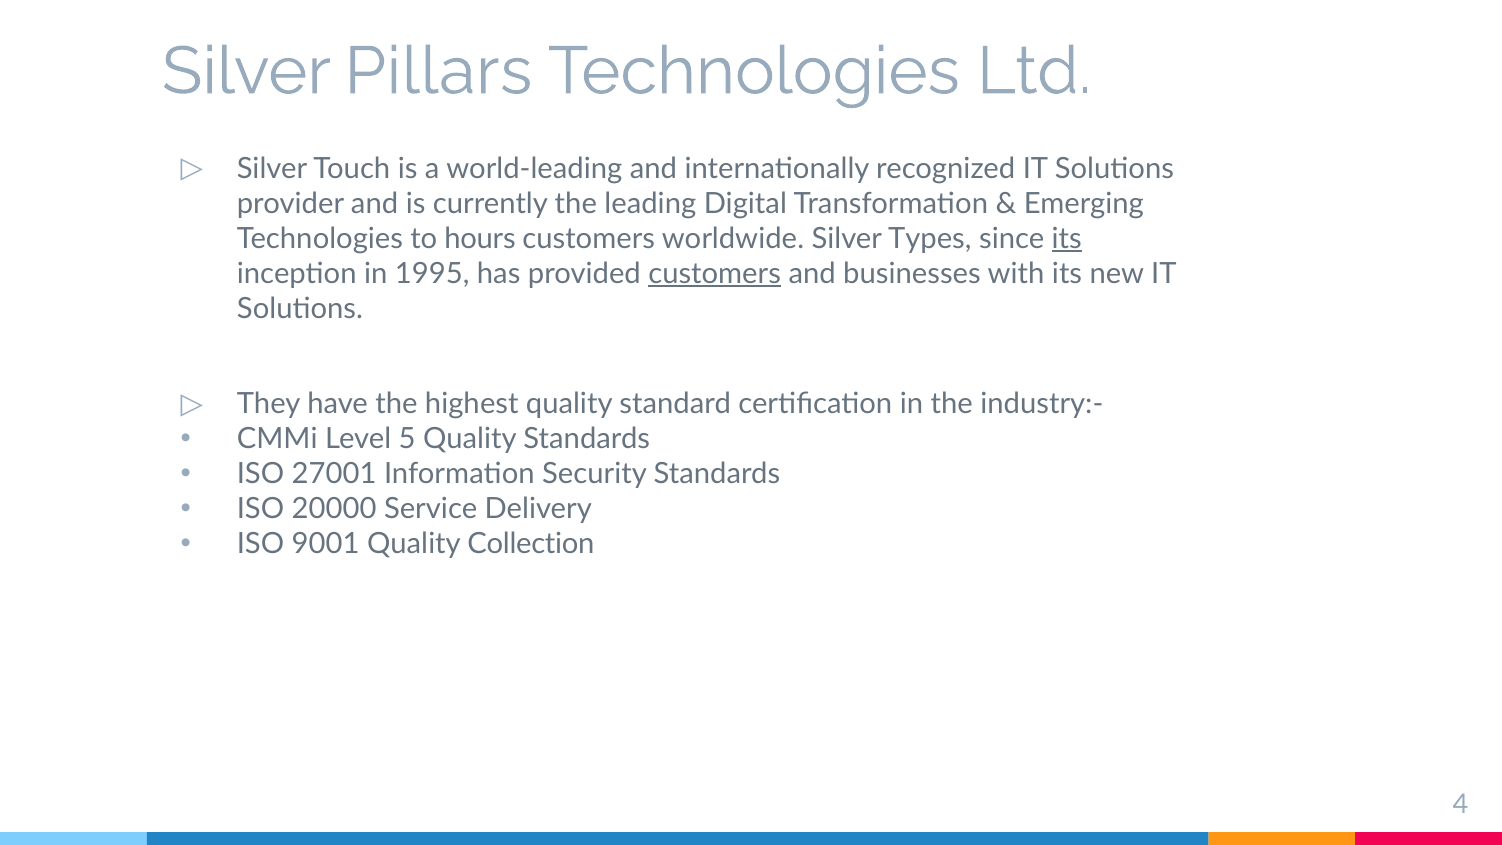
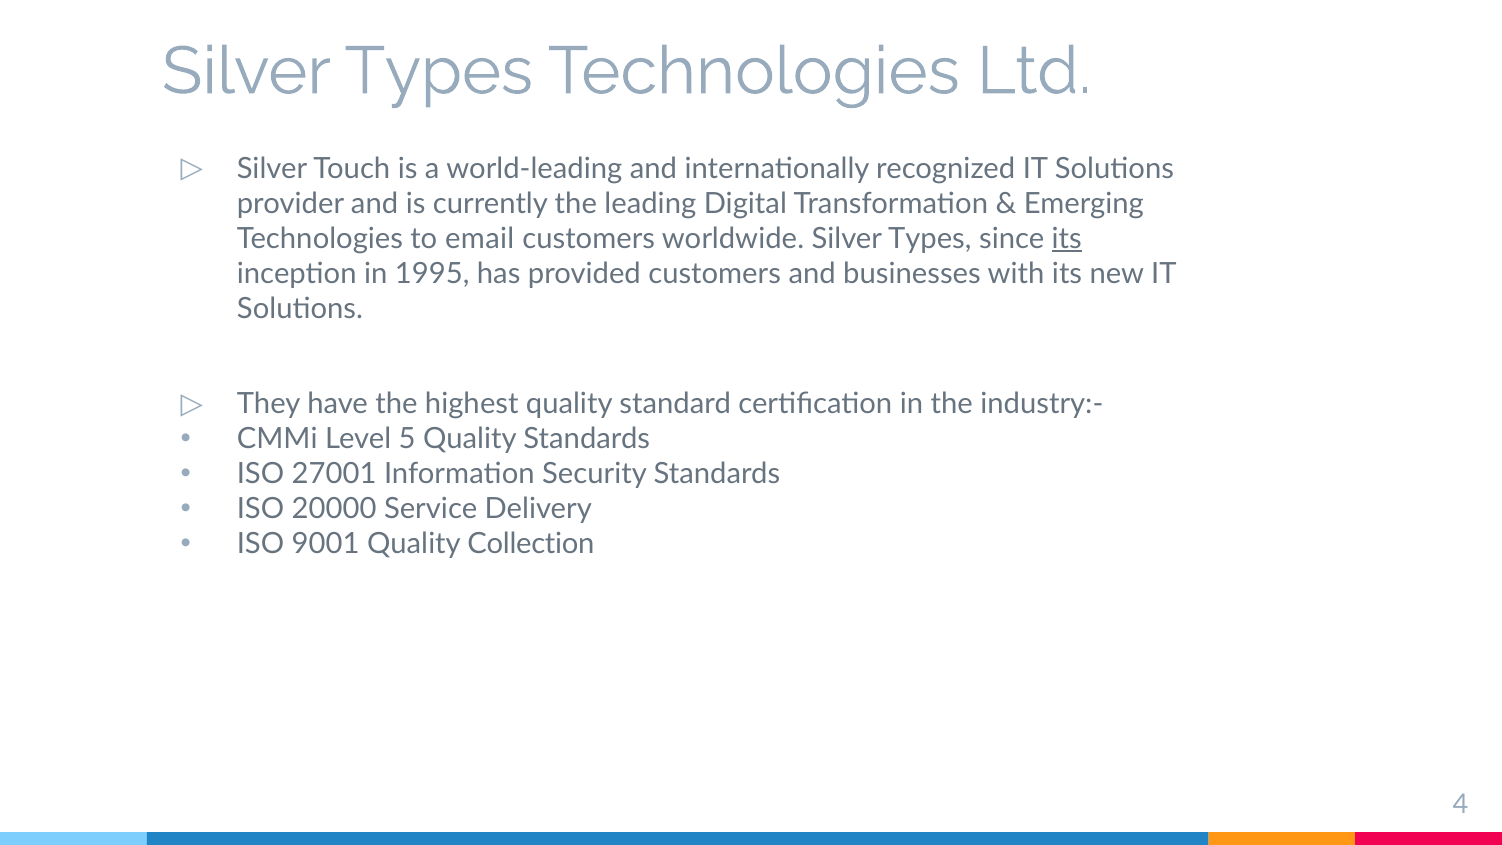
Pillars at (438, 71): Pillars -> Types
hours: hours -> email
customers at (715, 274) underline: present -> none
